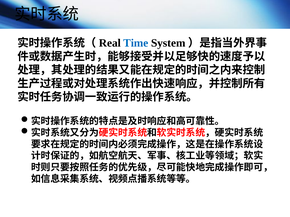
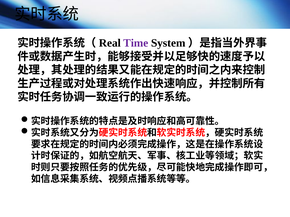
Time colour: blue -> purple
